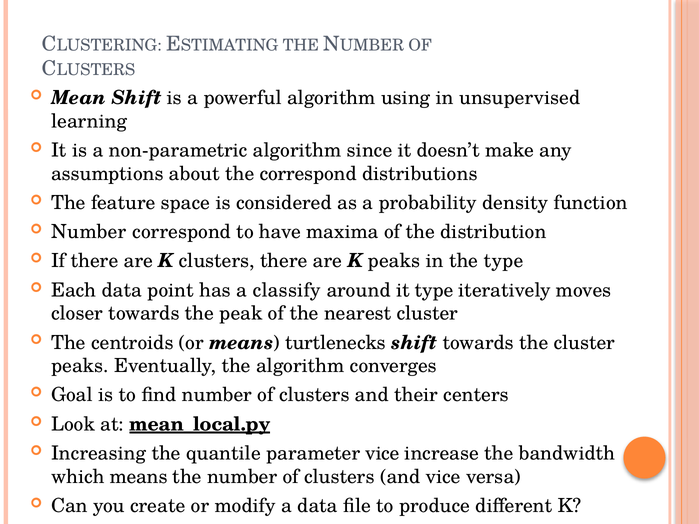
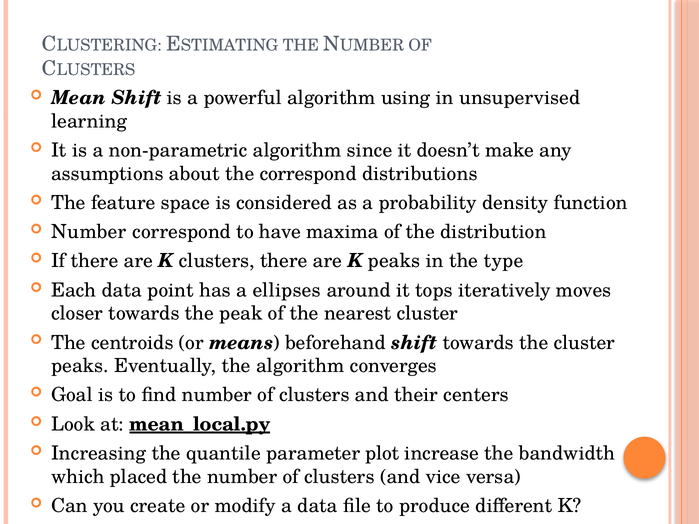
classify: classify -> ellipses
it type: type -> tops
turtlenecks: turtlenecks -> beforehand
parameter vice: vice -> plot
which means: means -> placed
